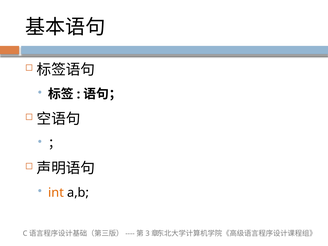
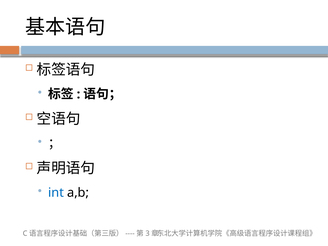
int colour: orange -> blue
